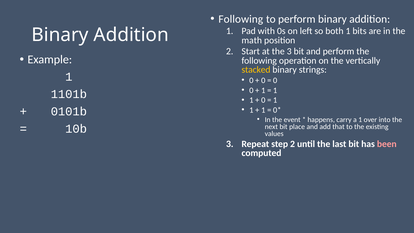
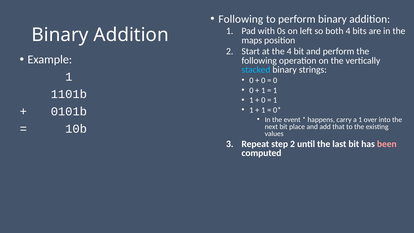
both 1: 1 -> 4
math: math -> maps
the 3: 3 -> 4
stacked colour: yellow -> light blue
